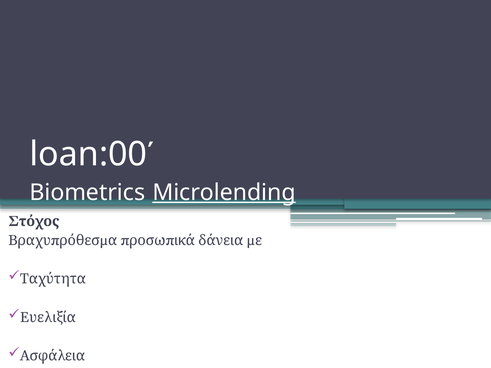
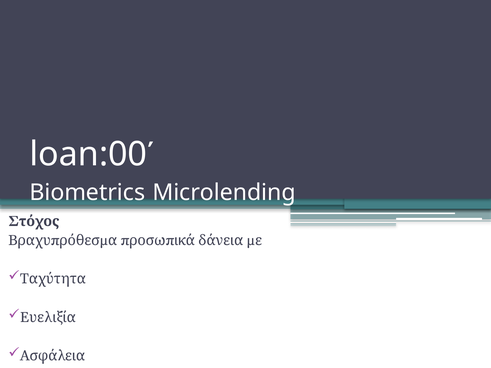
Microlending underline: present -> none
